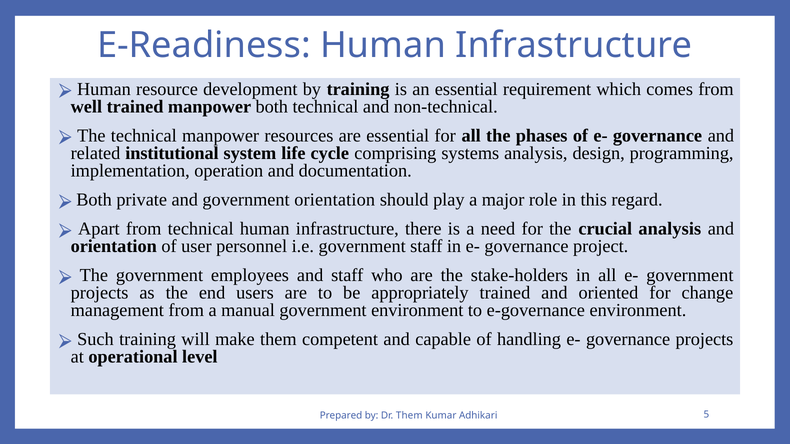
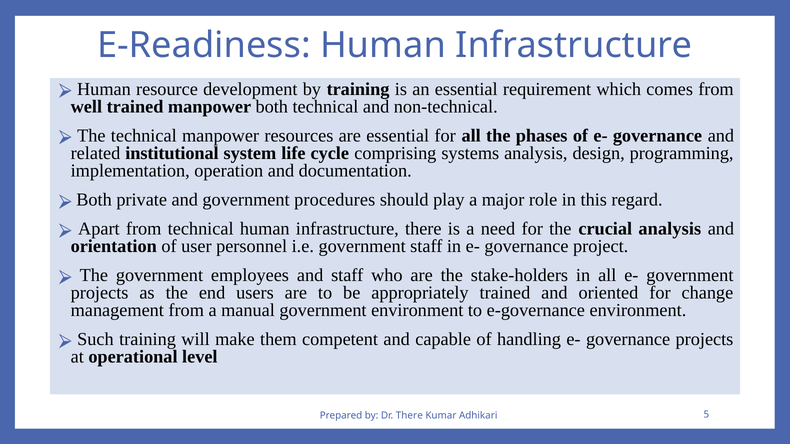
government orientation: orientation -> procedures
Dr Them: Them -> There
